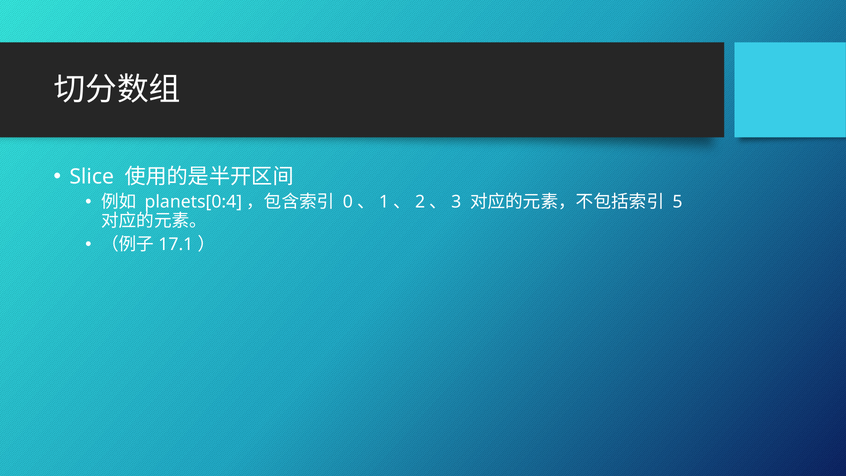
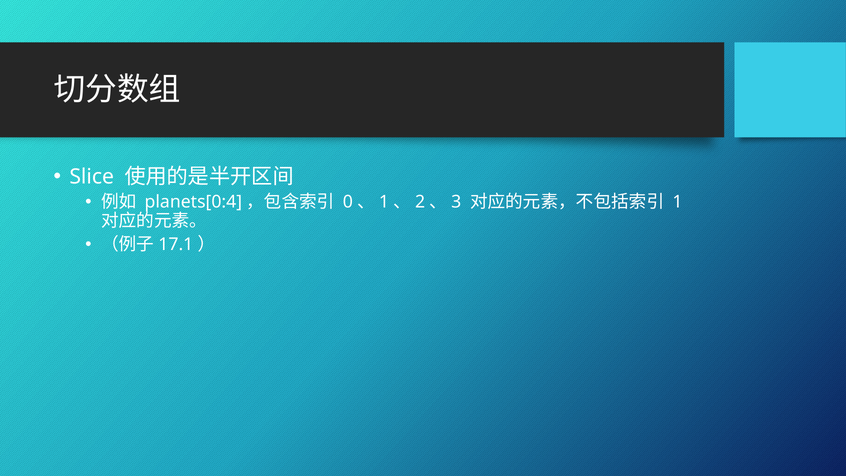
5 at (677, 202): 5 -> 1
